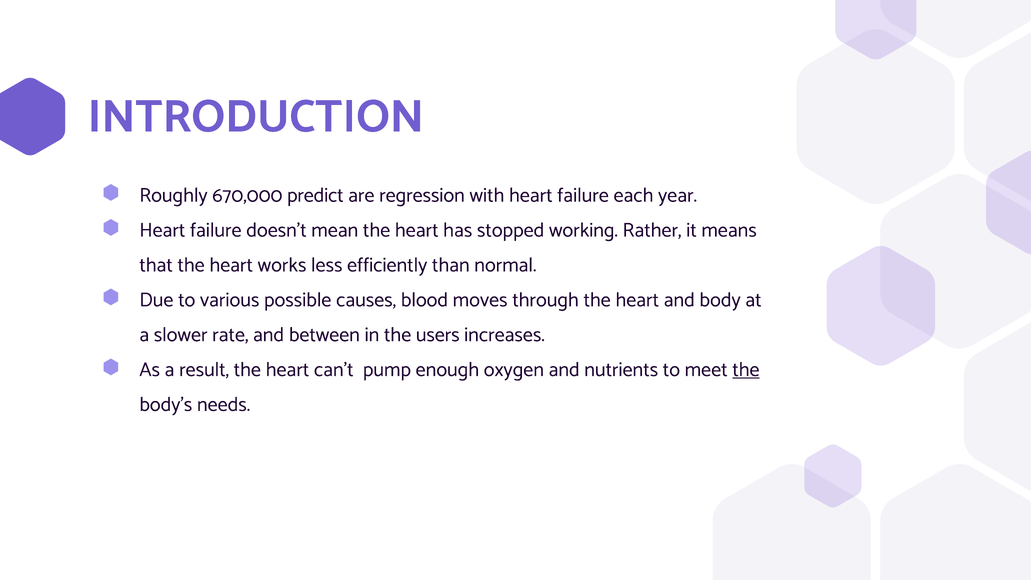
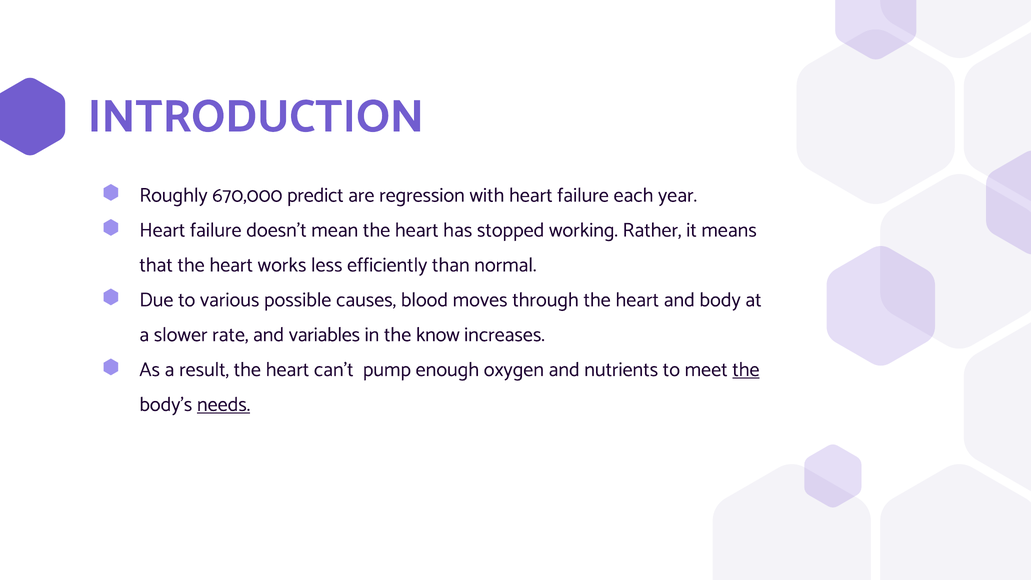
between: between -> variables
users: users -> know
needs underline: none -> present
